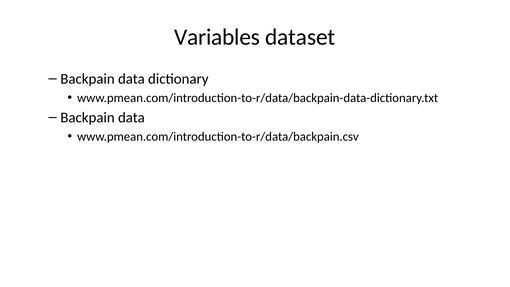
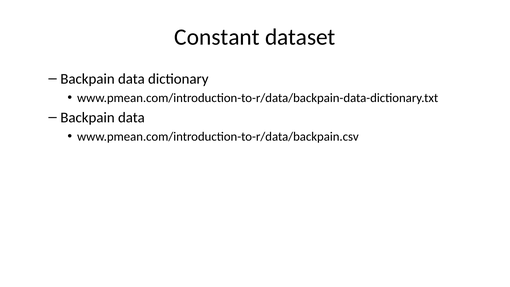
Variables: Variables -> Constant
